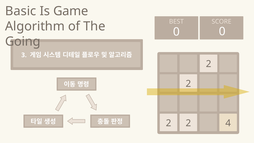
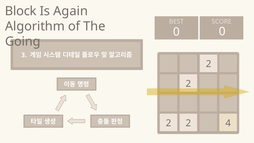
Basic: Basic -> Block
Game: Game -> Again
